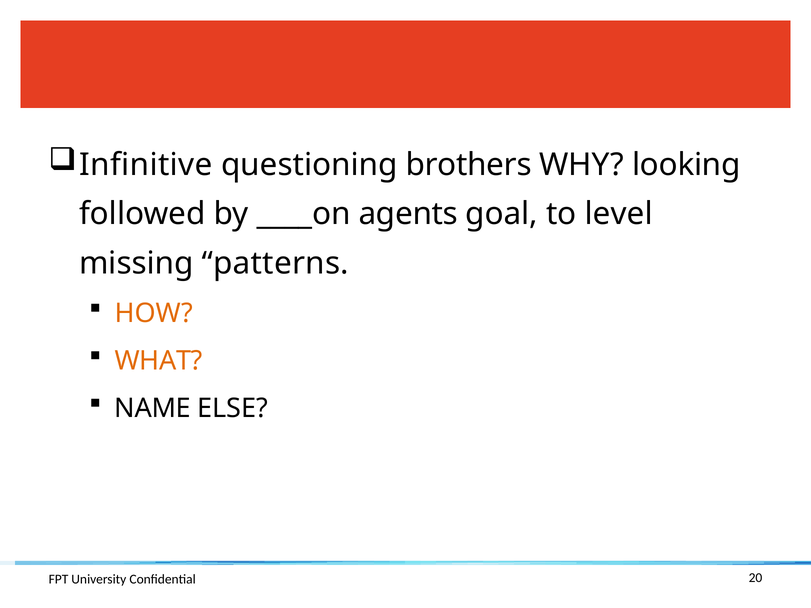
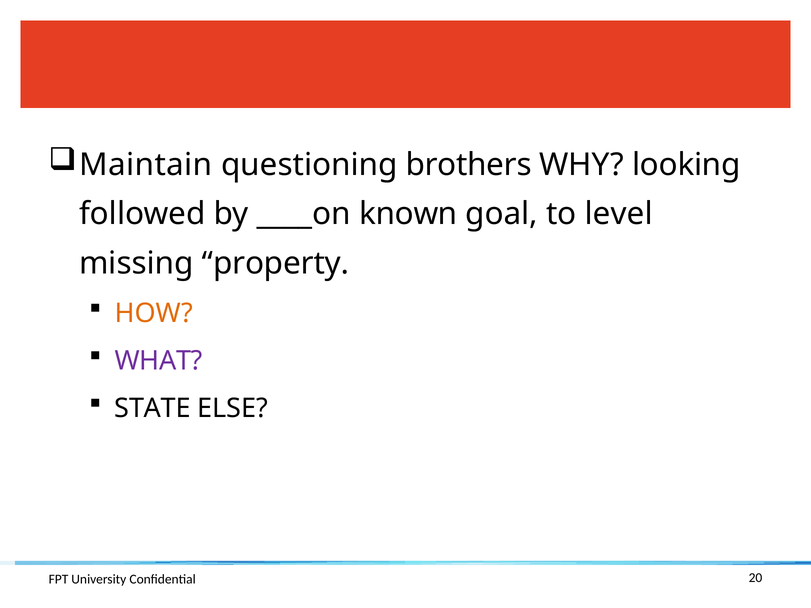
Infinitive: Infinitive -> Maintain
agents: agents -> known
patterns: patterns -> property
WHAT colour: orange -> purple
NAME: NAME -> STATE
